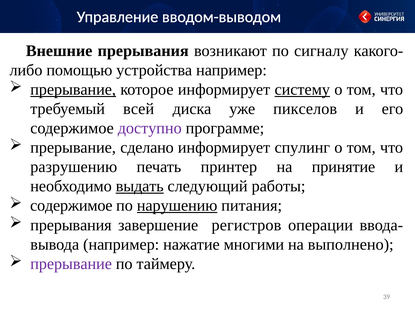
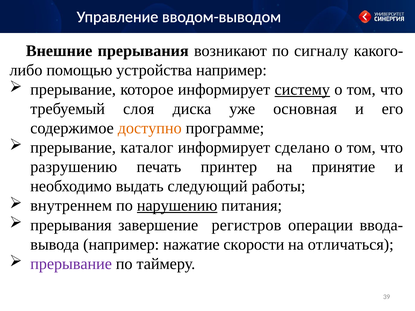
прерывание at (73, 90) underline: present -> none
всей: всей -> слоя
пикселов: пикселов -> основная
доступно colour: purple -> orange
сделано: сделано -> каталог
спулинг: спулинг -> сделано
выдать underline: present -> none
содержимое at (71, 206): содержимое -> внутреннем
многими: многими -> скорости
выполнено: выполнено -> отличаться
